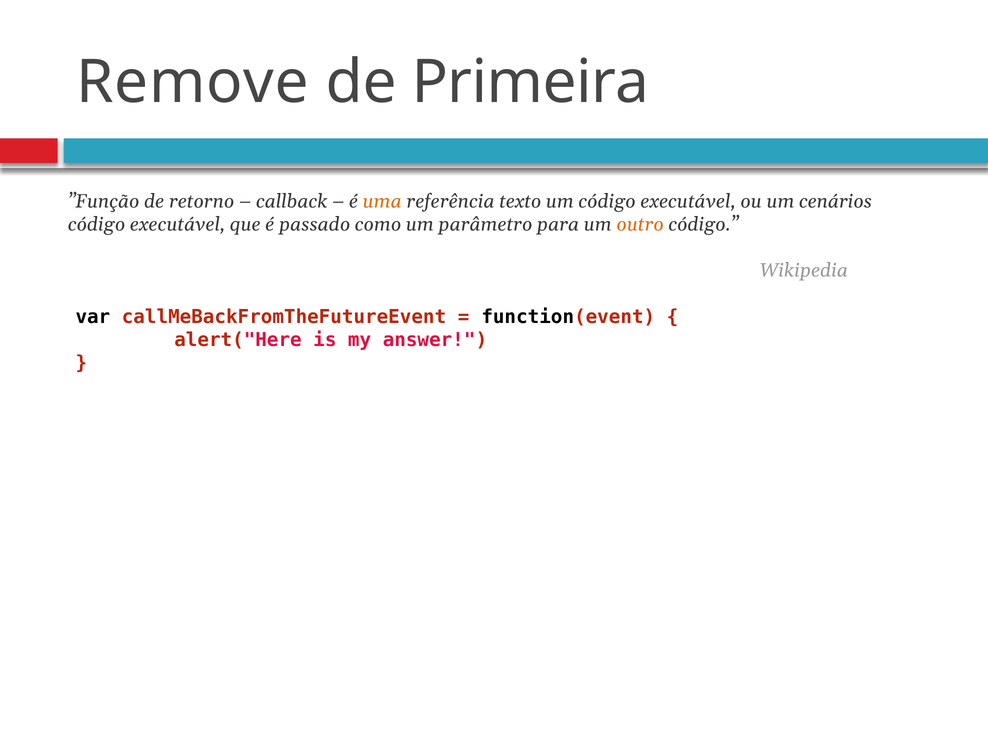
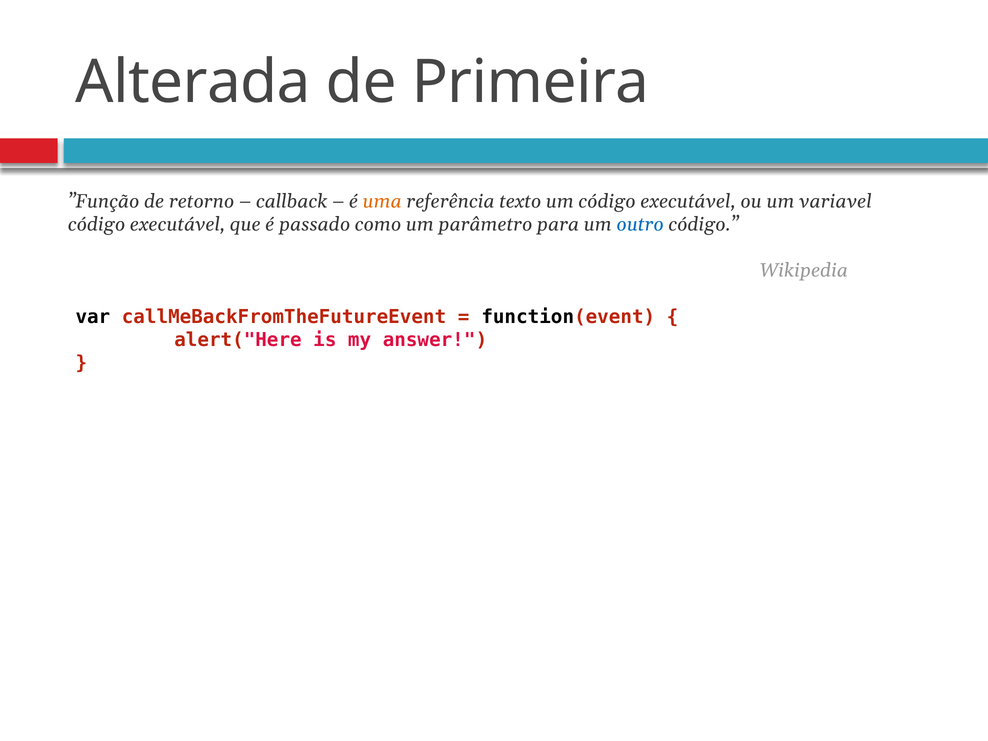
Remove: Remove -> Alterada
cenários: cenários -> variavel
outro colour: orange -> blue
